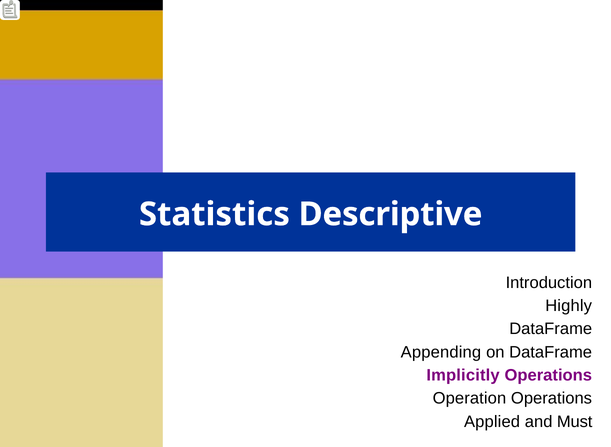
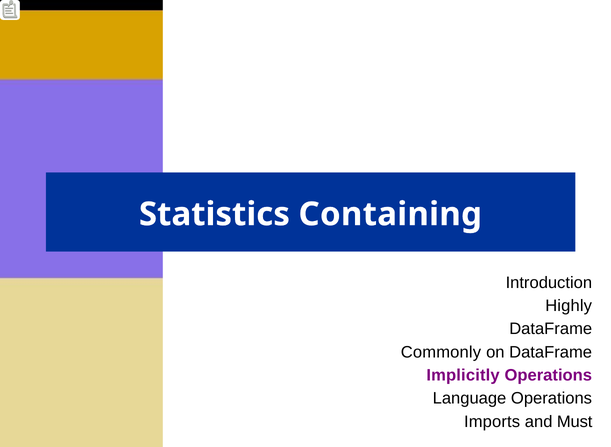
Descriptive: Descriptive -> Containing
Appending: Appending -> Commonly
Operation: Operation -> Language
Applied: Applied -> Imports
